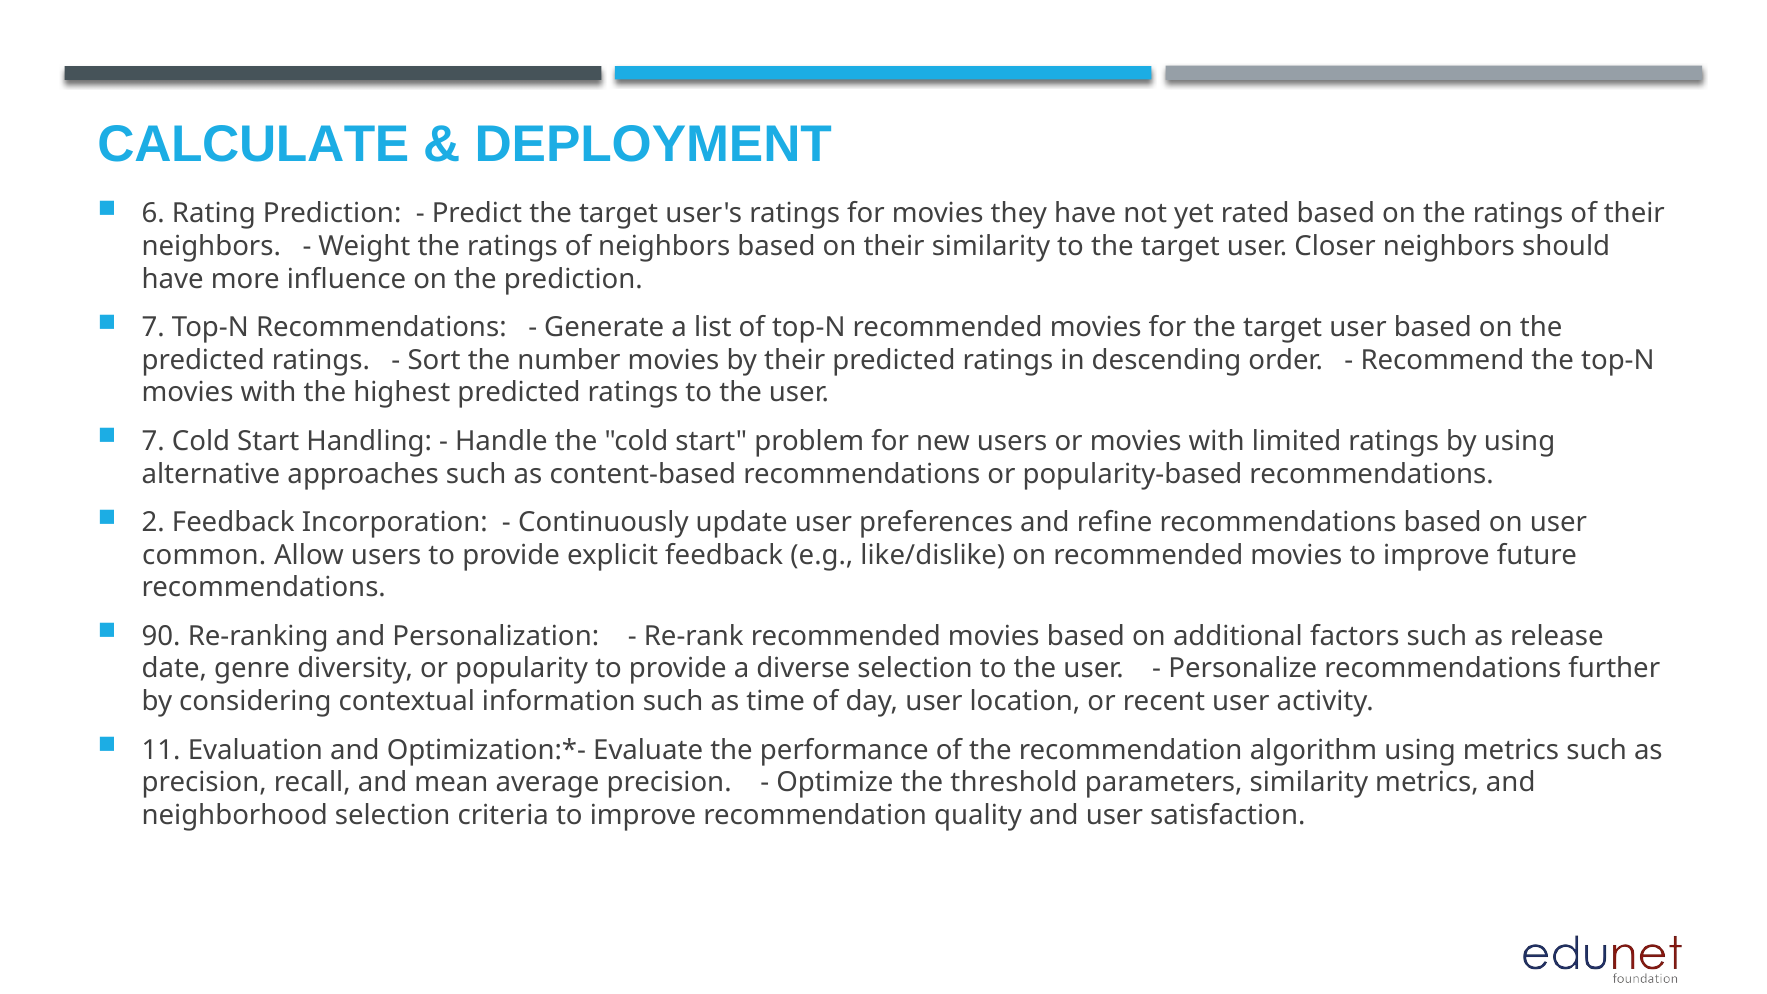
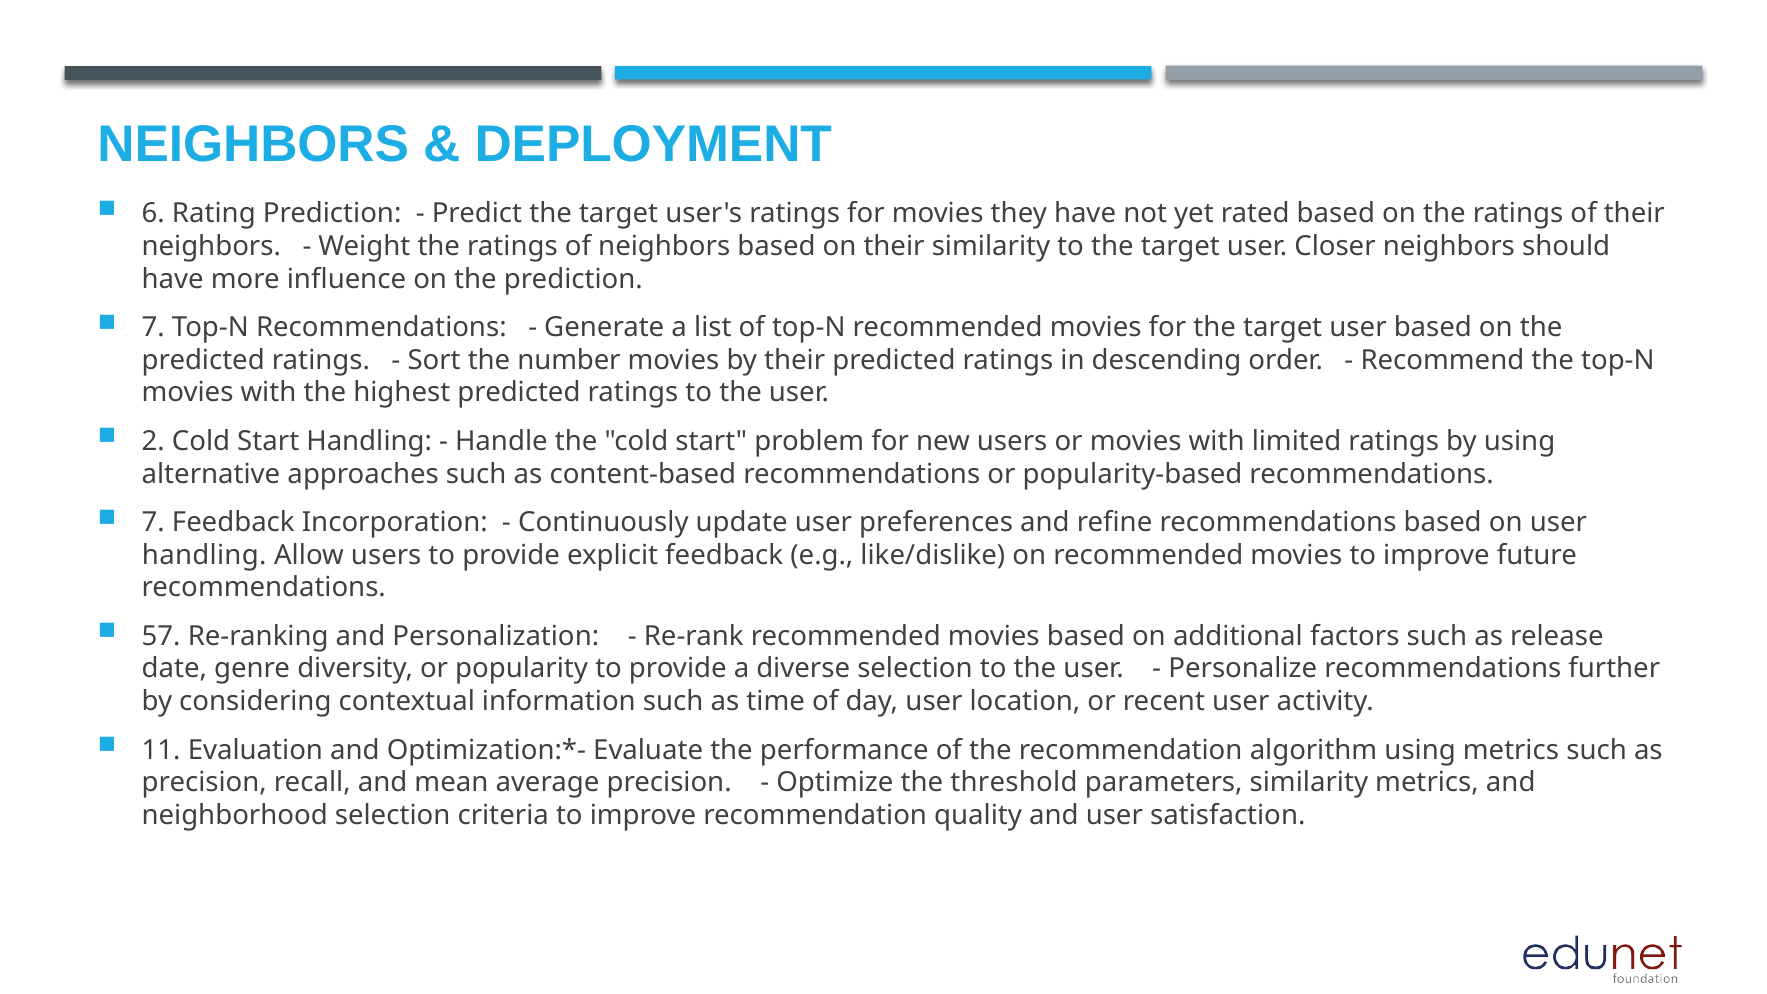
CALCULATE at (253, 145): CALCULATE -> NEIGHBORS
7 at (153, 441): 7 -> 2
2 at (153, 522): 2 -> 7
common at (204, 555): common -> handling
90: 90 -> 57
